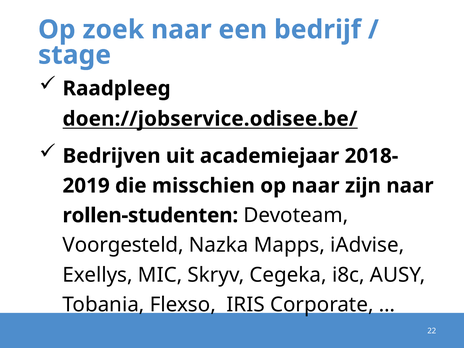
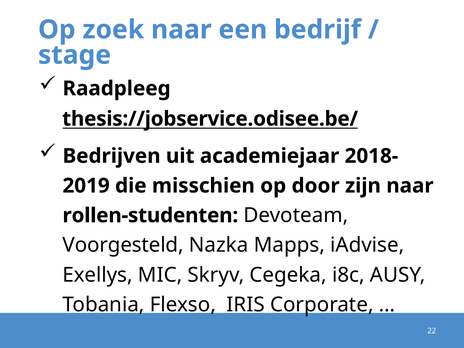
doen://jobservice.odisee.be/: doen://jobservice.odisee.be/ -> thesis://jobservice.odisee.be/
op naar: naar -> door
